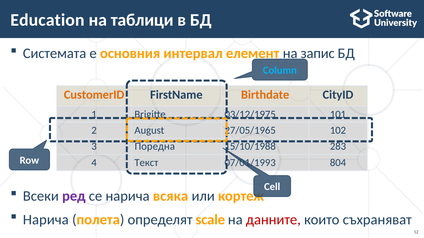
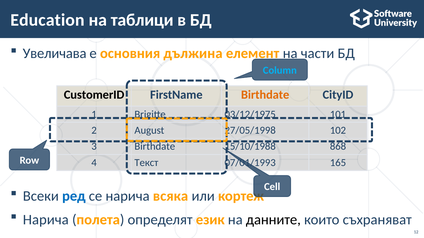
Системата: Системата -> Увеличава
интервал: интервал -> дължина
запис: запис -> части
CustomerID colour: orange -> black
27/05/1965: 27/05/1965 -> 27/05/1998
3 Поредна: Поредна -> Birthdate
283: 283 -> 868
804: 804 -> 165
ред colour: purple -> blue
scale: scale -> език
данните colour: red -> black
